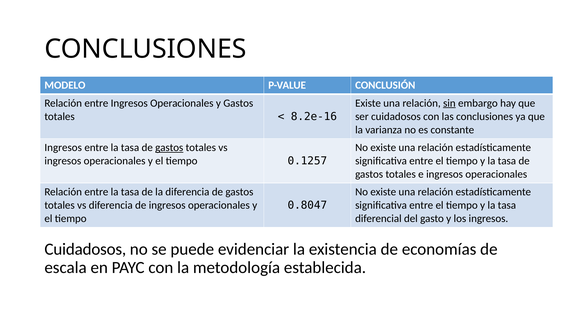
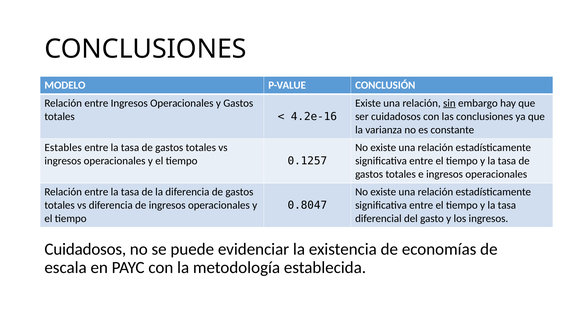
8.2e-16: 8.2e-16 -> 4.2e-16
Ingresos at (63, 147): Ingresos -> Estables
gastos at (169, 147) underline: present -> none
